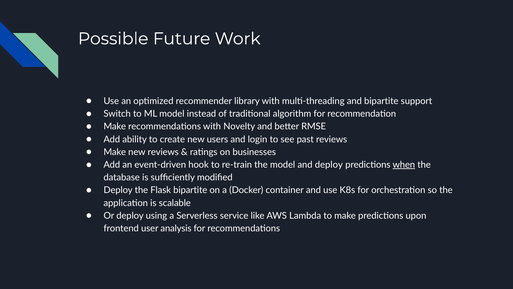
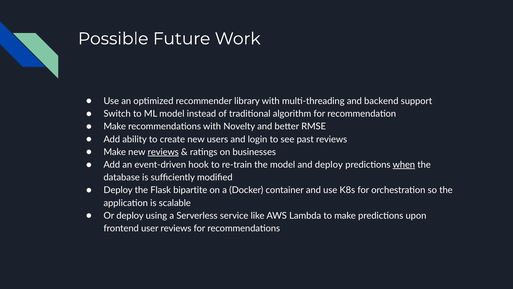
and bipartite: bipartite -> backend
reviews at (163, 152) underline: none -> present
user analysis: analysis -> reviews
